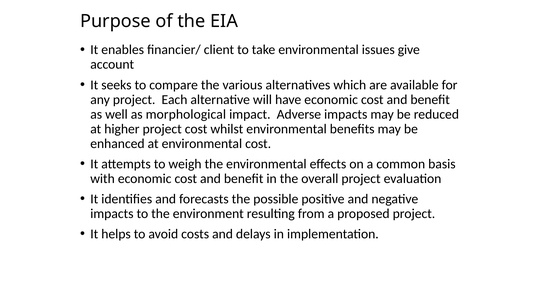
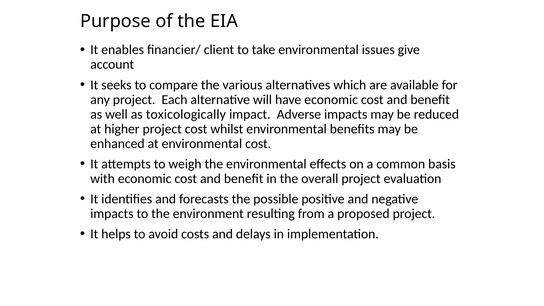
morphological: morphological -> toxicologically
